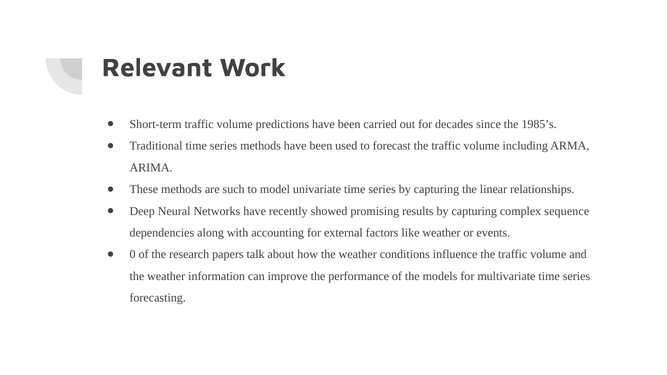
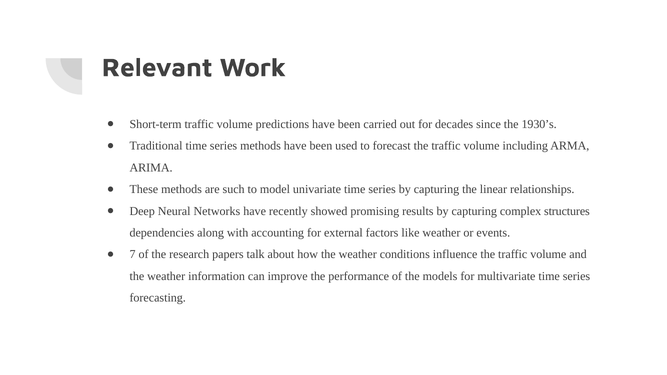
1985’s: 1985’s -> 1930’s
sequence: sequence -> structures
0: 0 -> 7
